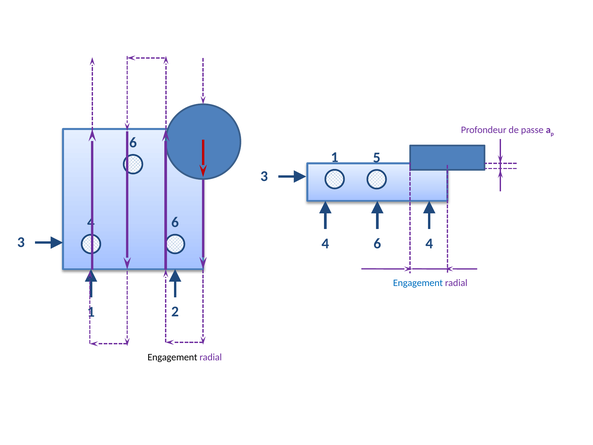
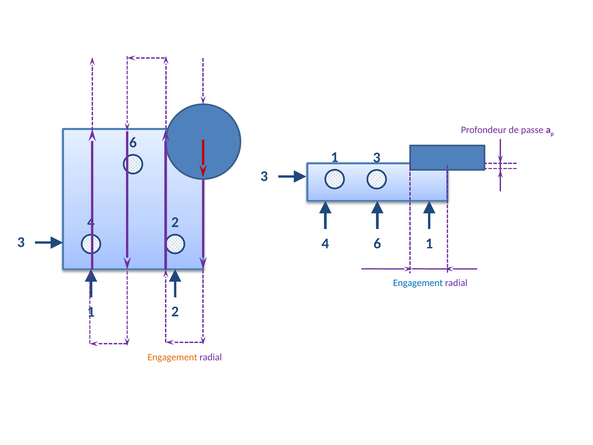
5 at (377, 158): 5 -> 3
6 at (175, 222): 6 -> 2
4 6 4: 4 -> 1
Engagement at (172, 357) colour: black -> orange
